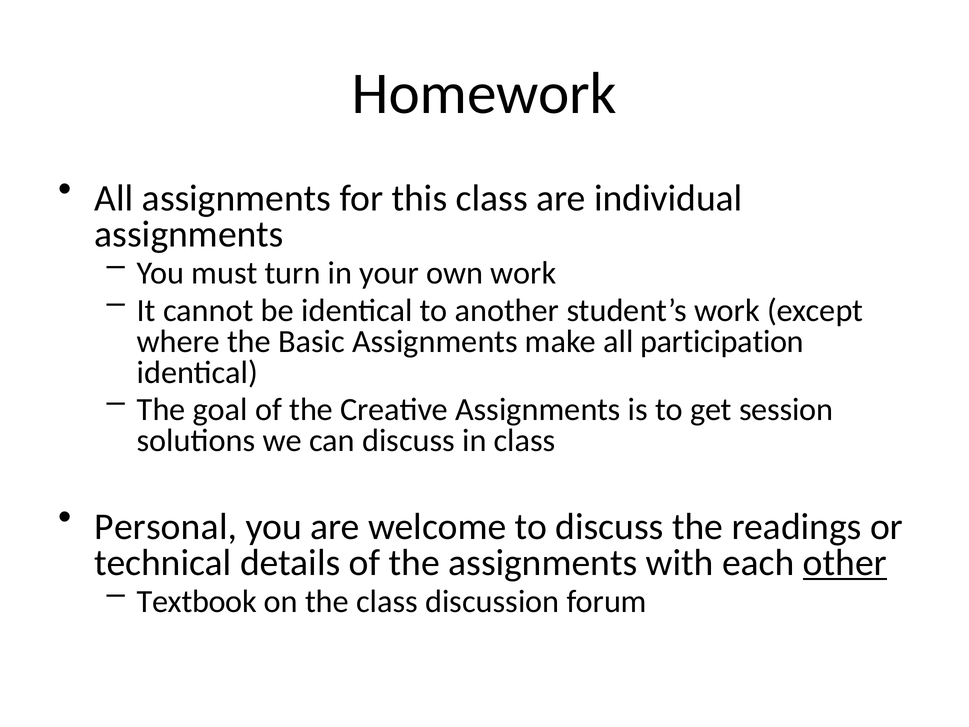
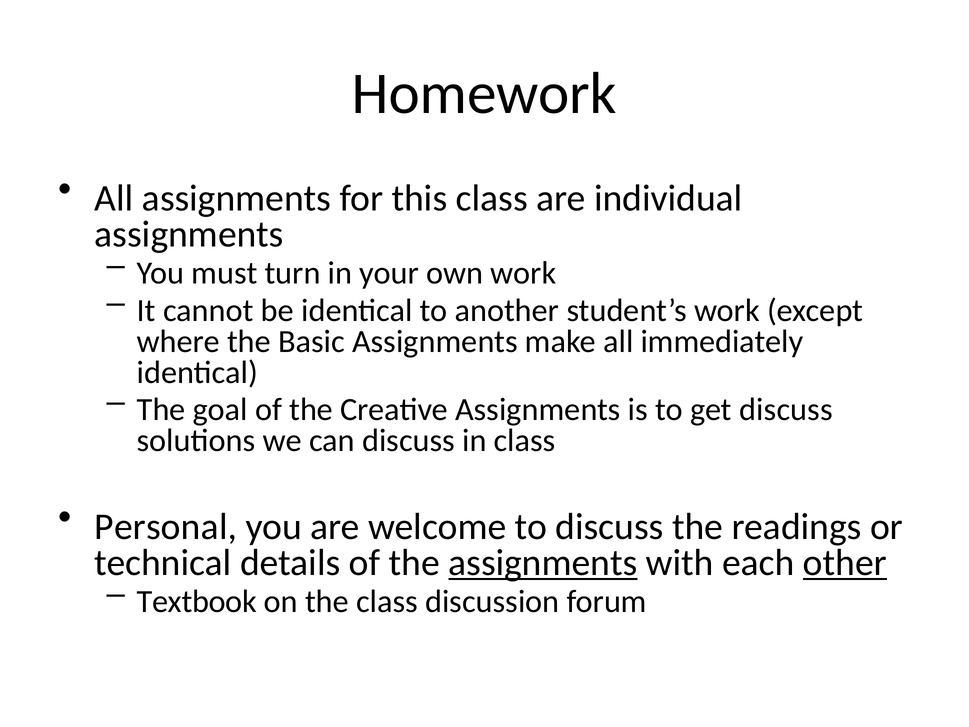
participation: participation -> immediately
get session: session -> discuss
assignments at (543, 563) underline: none -> present
